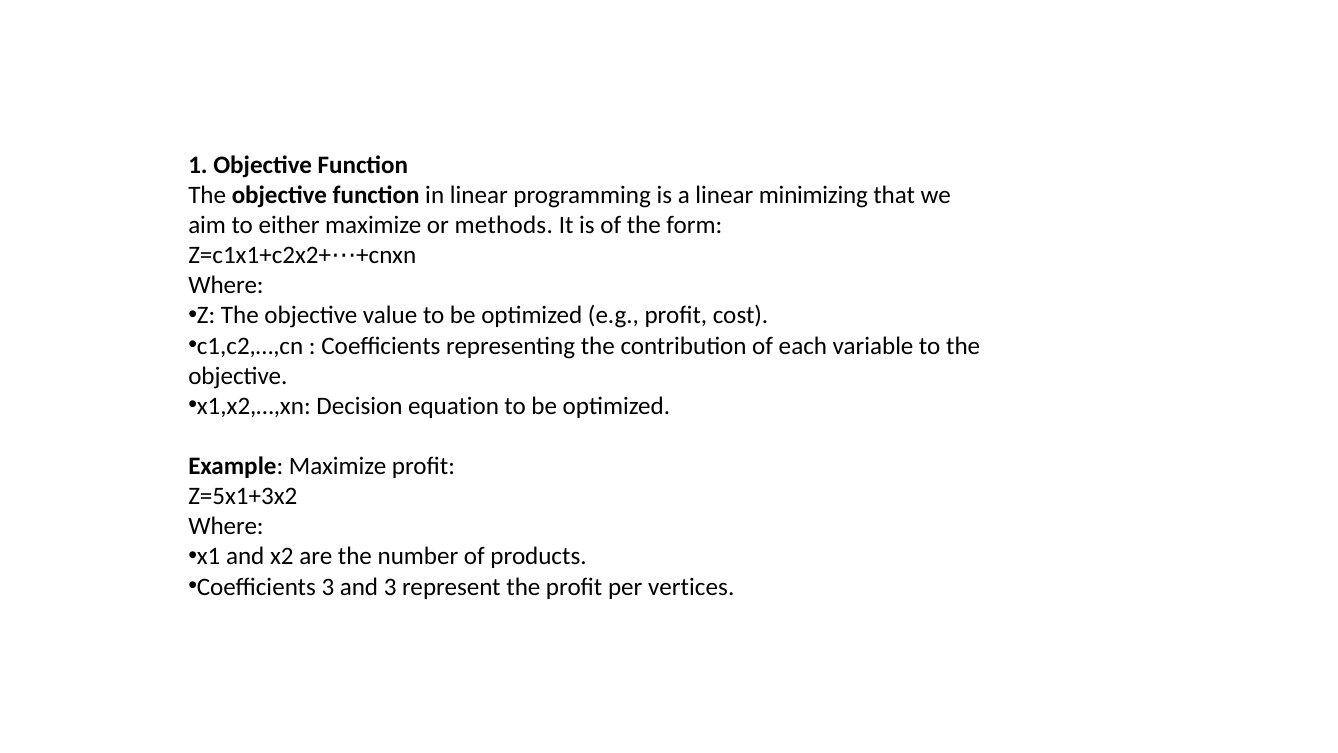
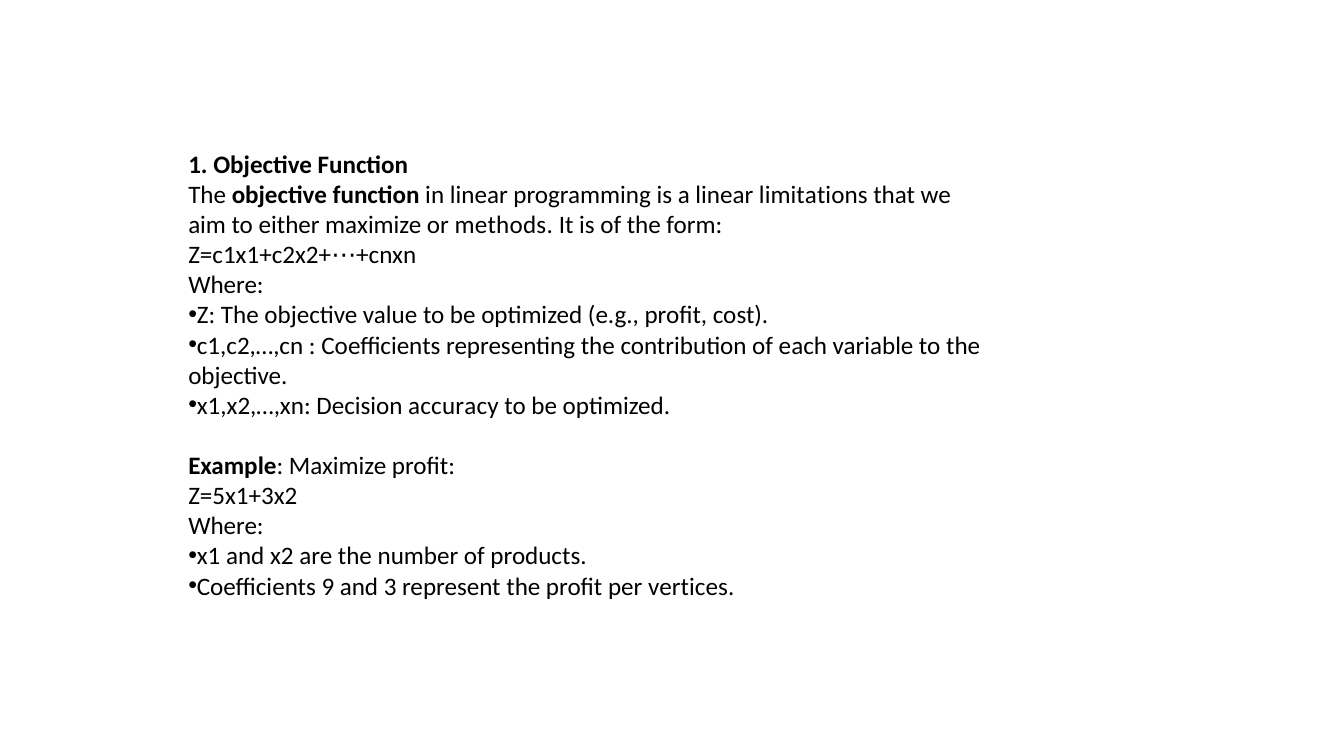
minimizing: minimizing -> limitations
equation: equation -> accuracy
Coefficients 3: 3 -> 9
